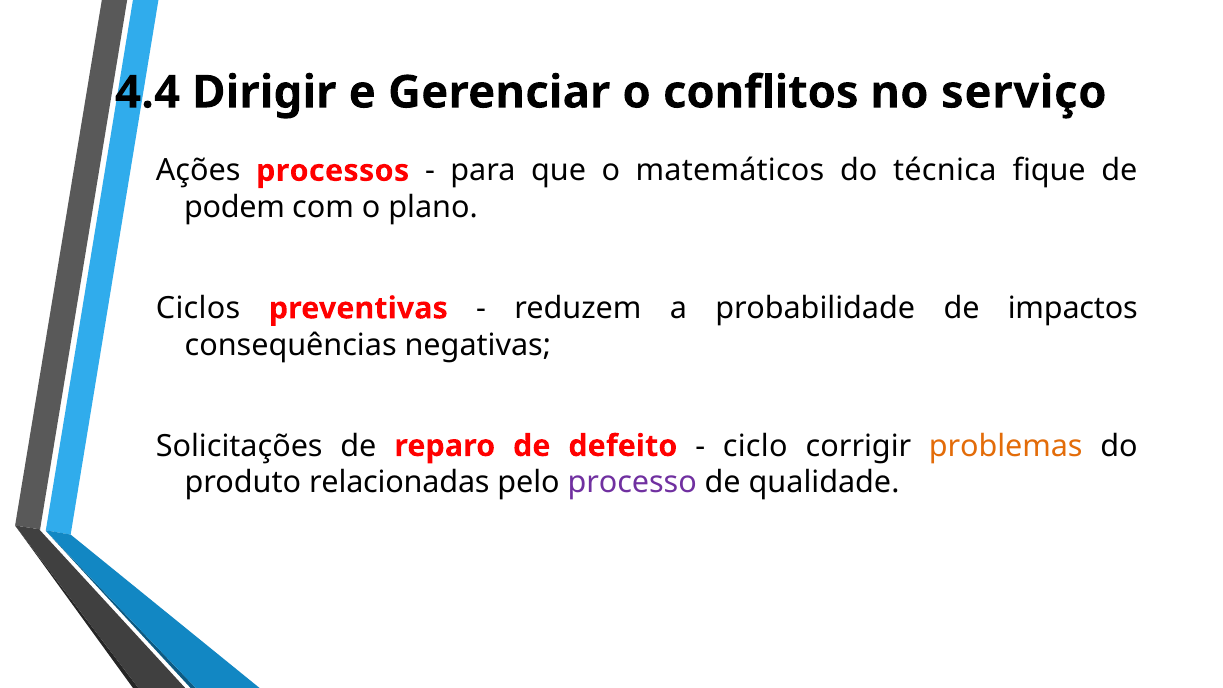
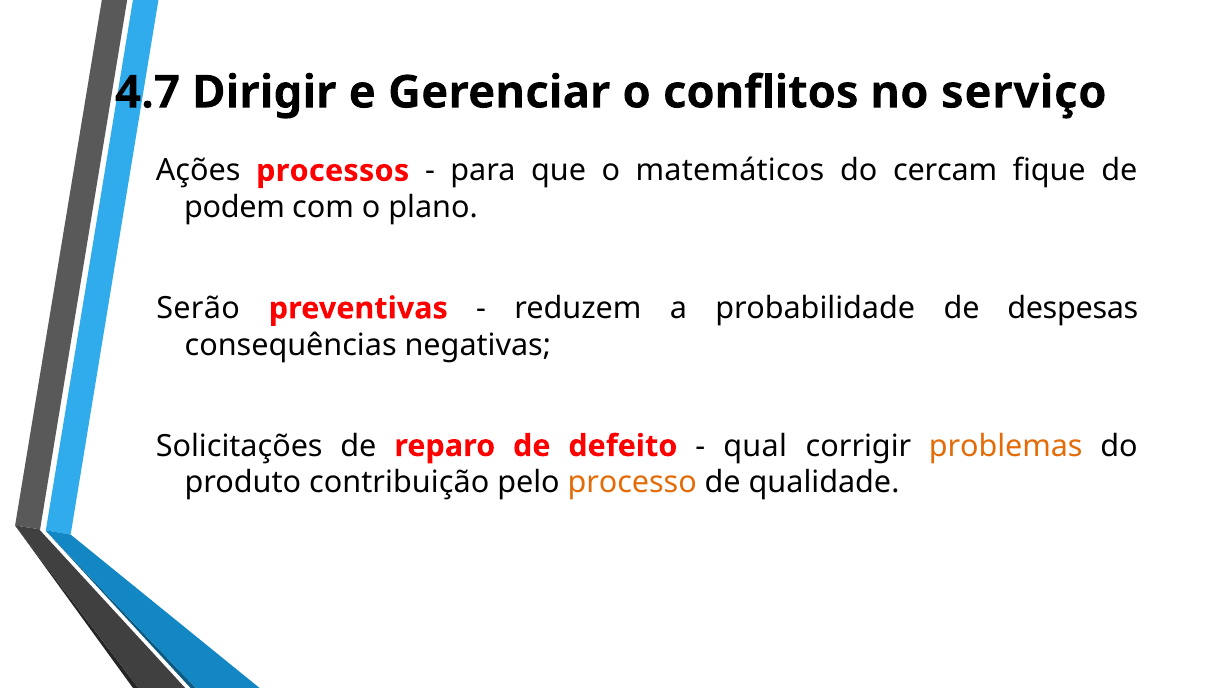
4.4: 4.4 -> 4.7
técnica: técnica -> cercam
Ciclos: Ciclos -> Serão
impactos: impactos -> despesas
ciclo: ciclo -> qual
relacionadas: relacionadas -> contribuição
processo colour: purple -> orange
